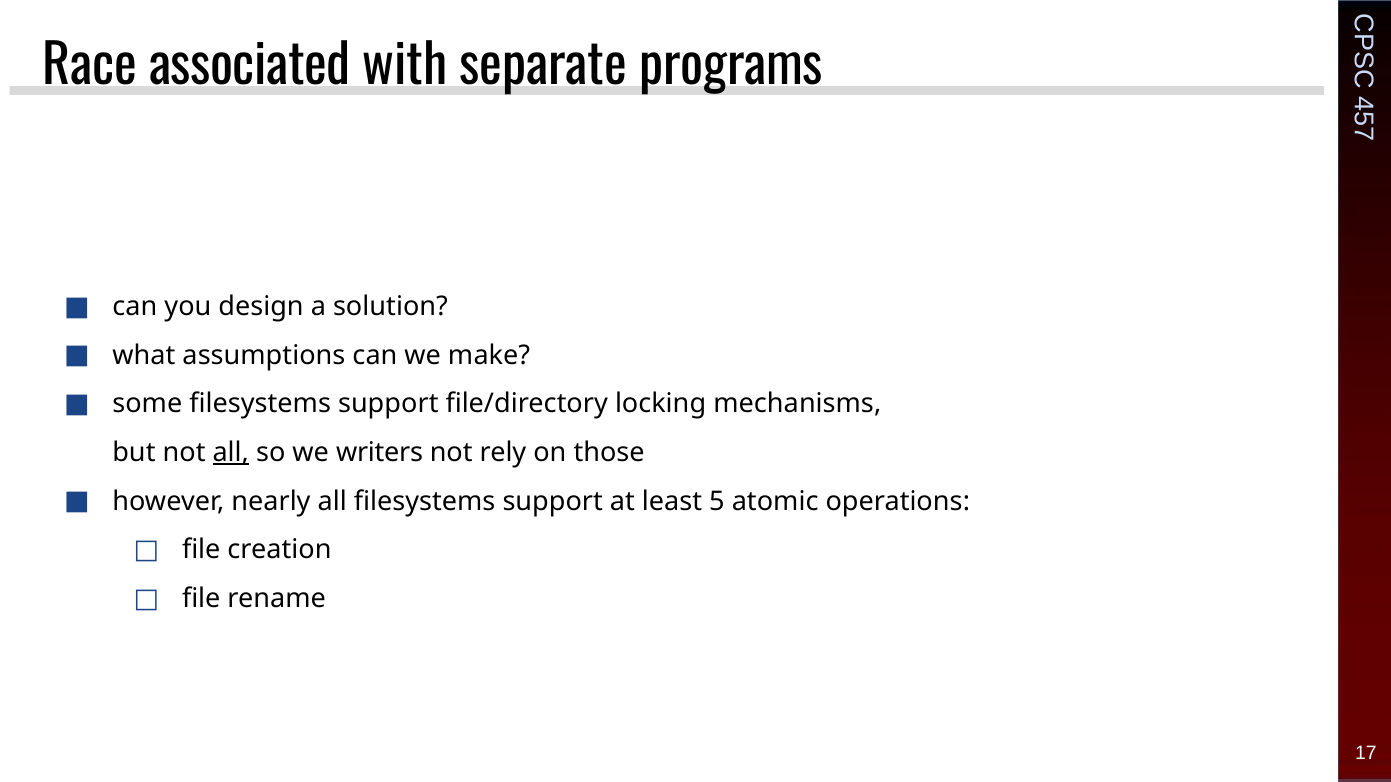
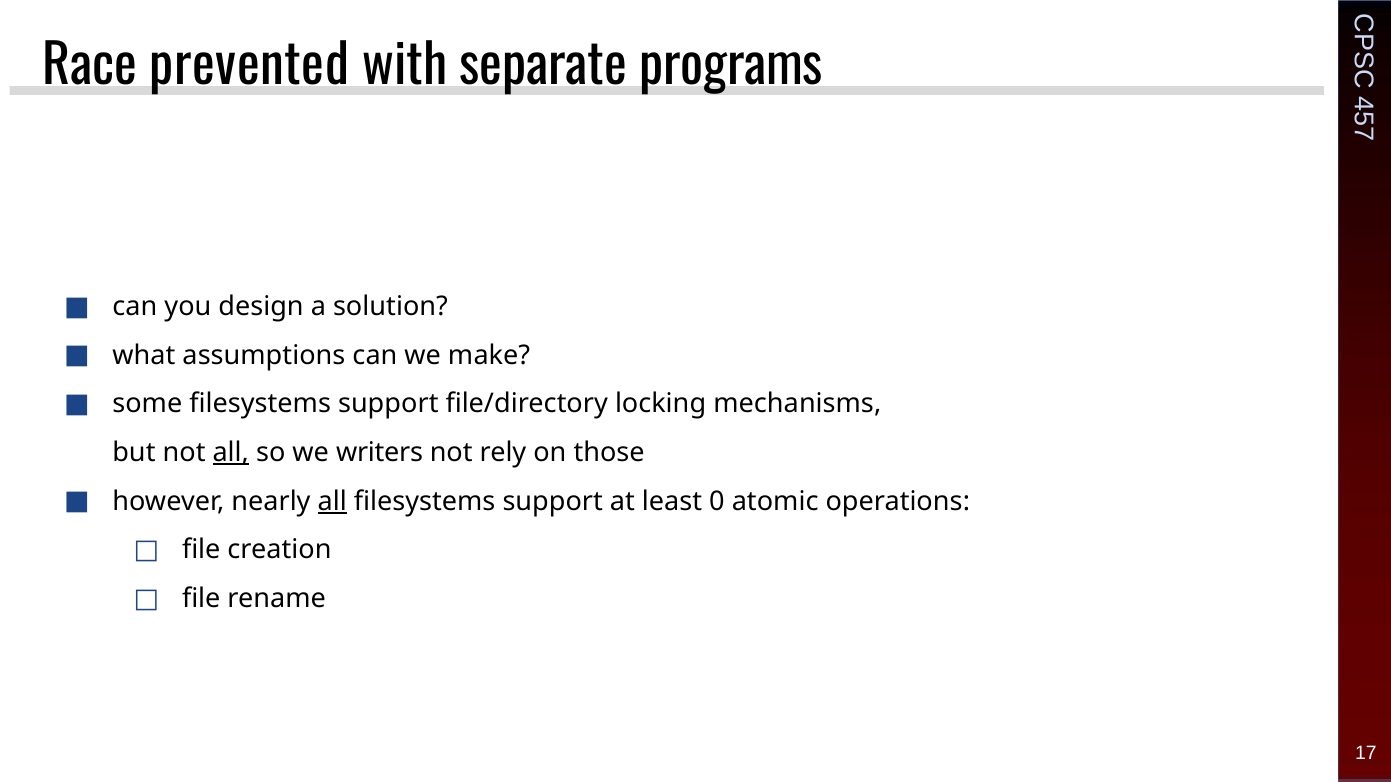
associated: associated -> prevented
all at (332, 502) underline: none -> present
least 5: 5 -> 0
